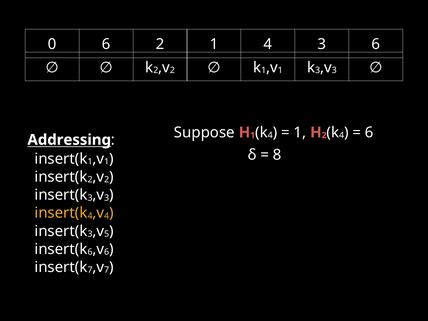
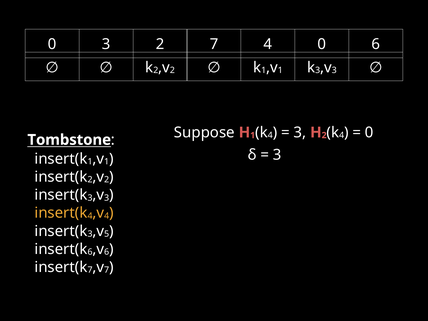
0 6: 6 -> 3
2 1: 1 -> 7
4 3: 3 -> 0
1 at (300, 132): 1 -> 3
6 at (369, 132): 6 -> 0
Addressing: Addressing -> Tombstone
8 at (277, 155): 8 -> 3
